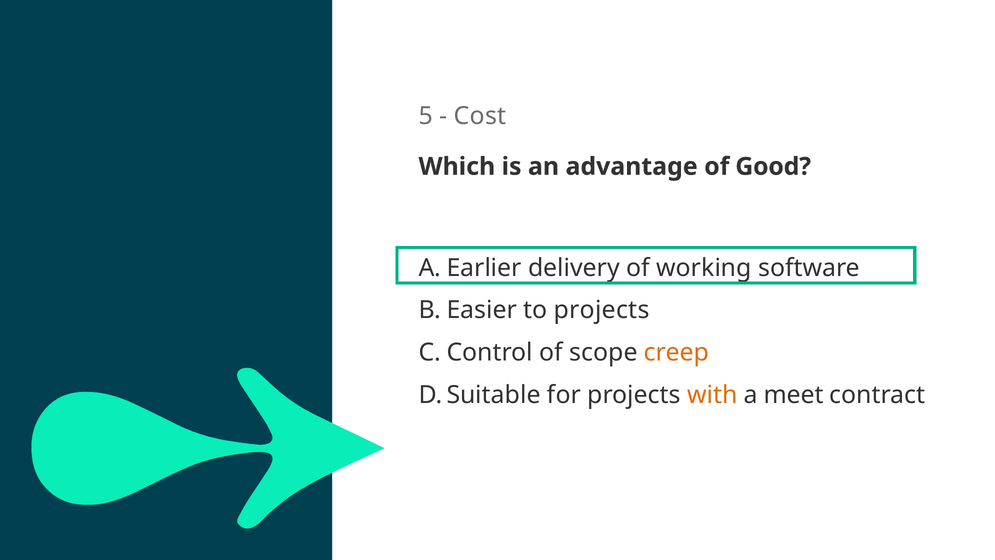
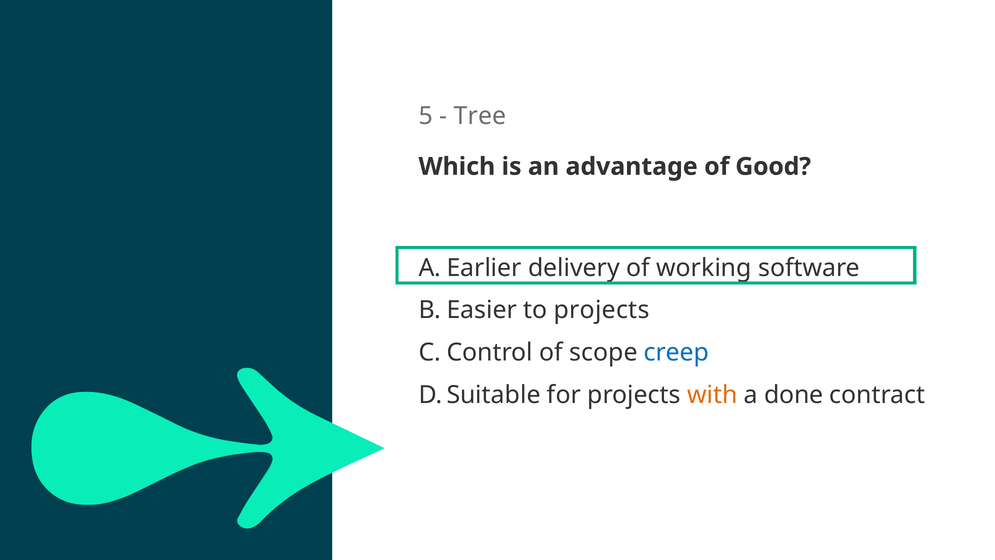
Cost: Cost -> Tree
creep colour: orange -> blue
meet: meet -> done
